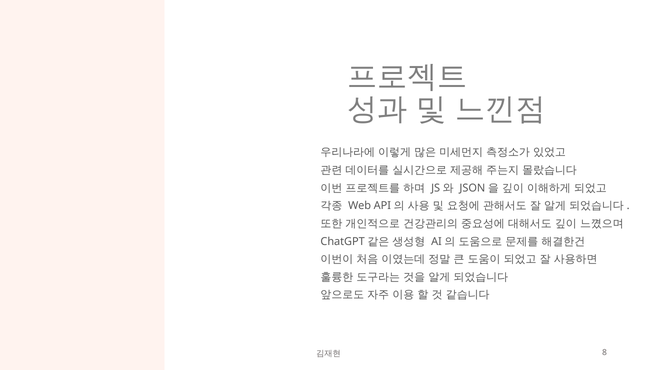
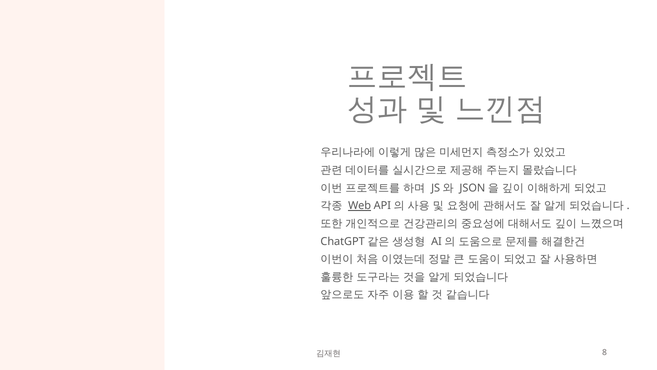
Web underline: none -> present
